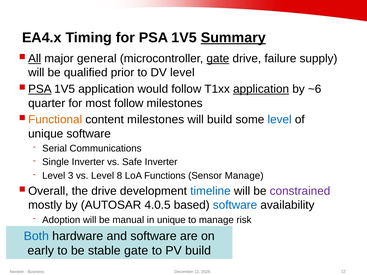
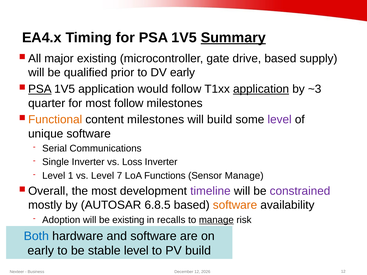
All underline: present -> none
major general: general -> existing
gate at (218, 59) underline: present -> none
drive failure: failure -> based
DV level: level -> early
~6: ~6 -> ~3
level at (280, 120) colour: blue -> purple
Safe: Safe -> Loss
3: 3 -> 1
8: 8 -> 7
the drive: drive -> most
timeline colour: blue -> purple
4.0.5: 4.0.5 -> 6.8.5
software at (235, 205) colour: blue -> orange
be manual: manual -> existing
in unique: unique -> recalls
manage at (216, 220) underline: none -> present
stable gate: gate -> level
